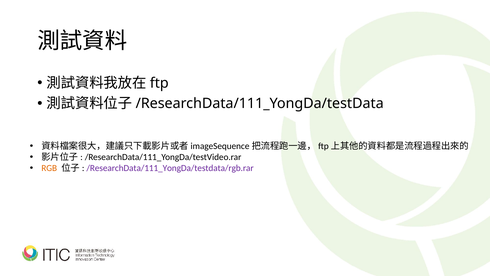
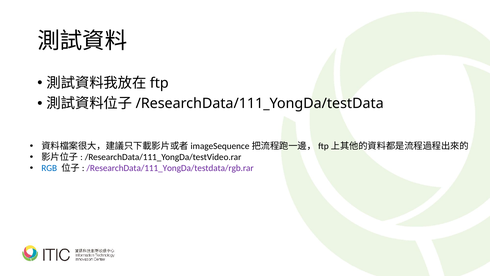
RGB colour: orange -> blue
